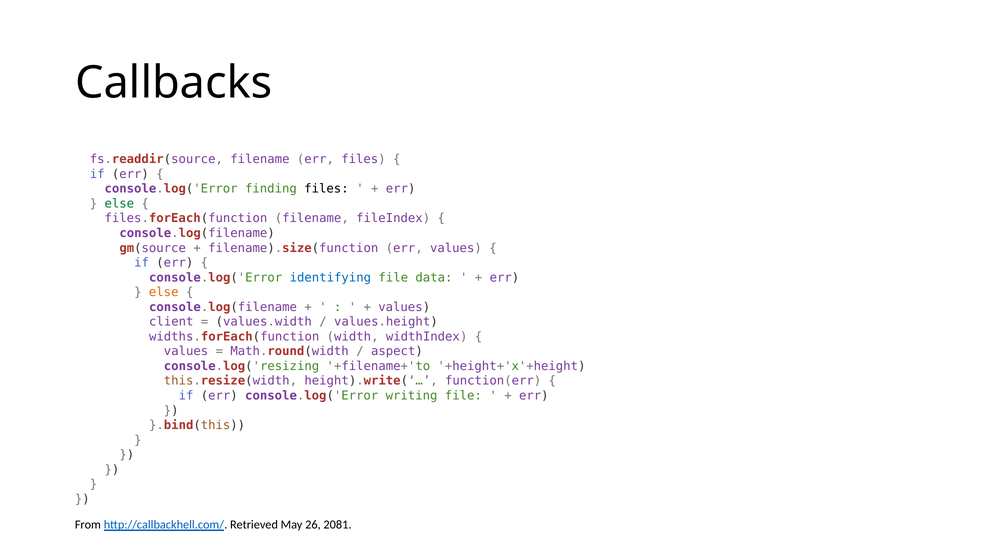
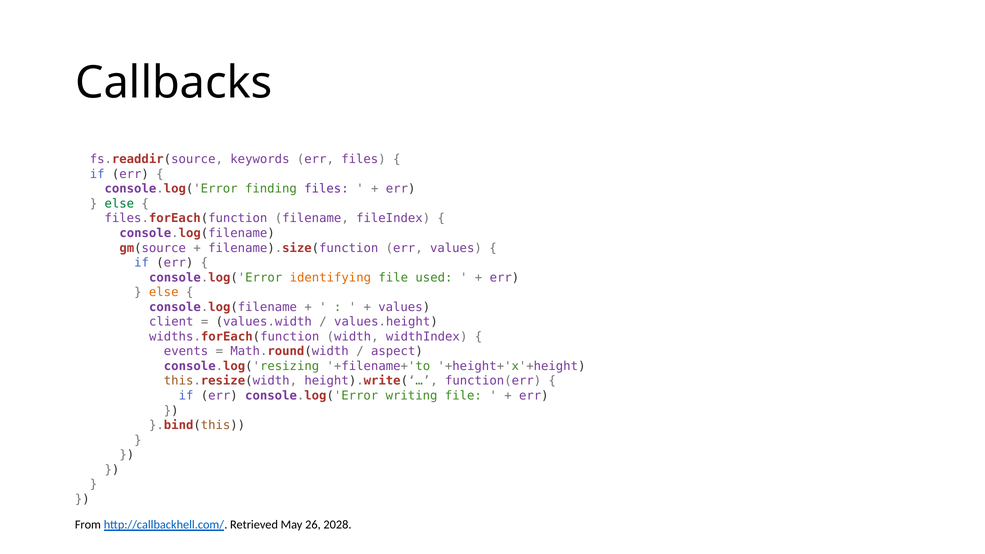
fs.readdir(source filename: filename -> keywords
files at (326, 189) colour: black -> purple
identifying colour: blue -> orange
data: data -> used
values at (186, 351): values -> events
2081: 2081 -> 2028
